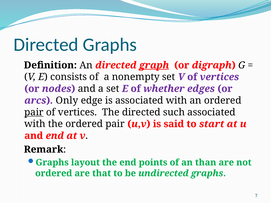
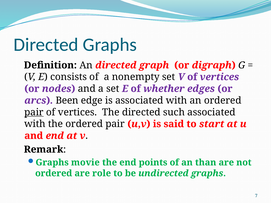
graph underline: present -> none
Only: Only -> Been
layout: layout -> movie
that: that -> role
